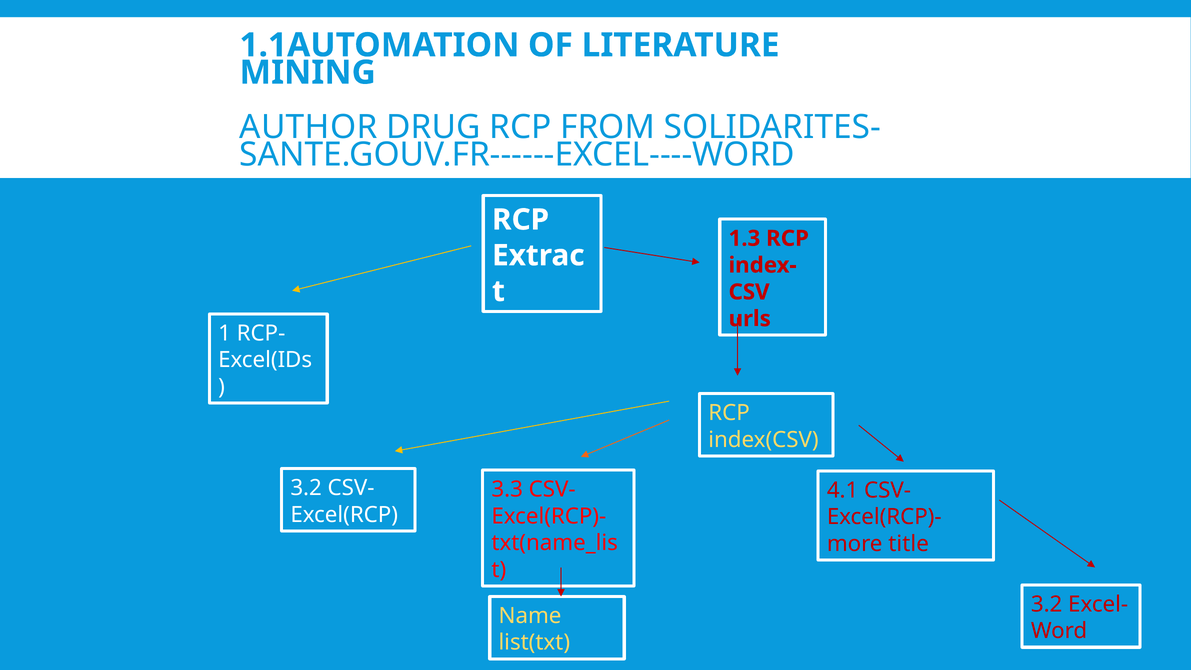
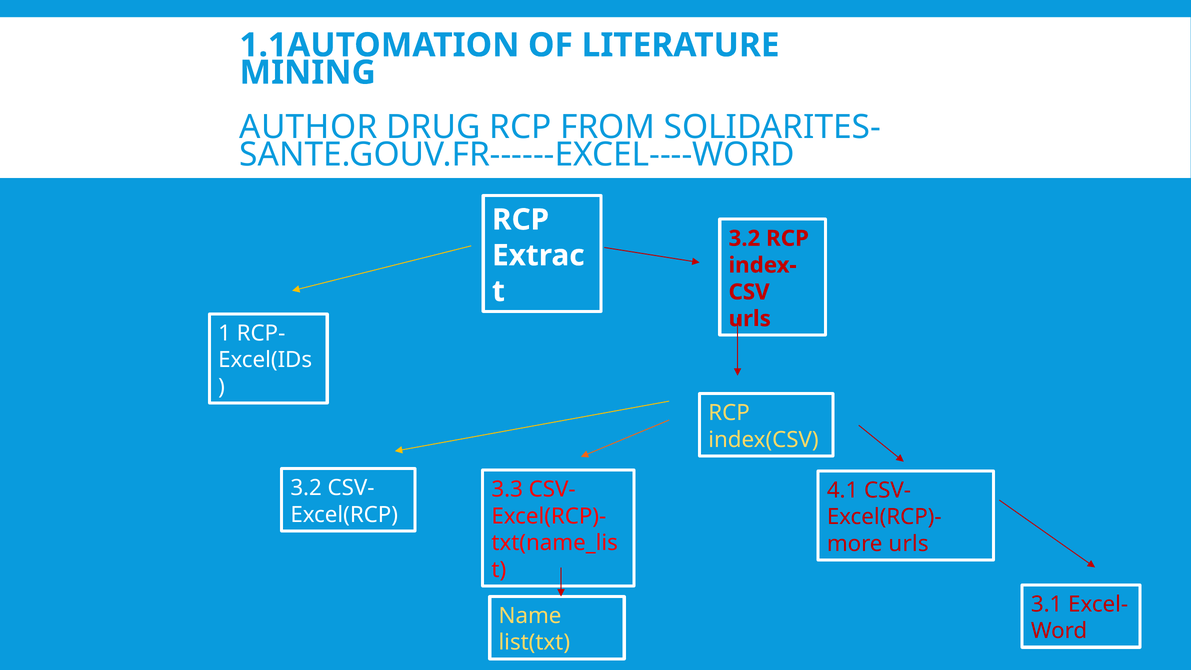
1.3 at (744, 238): 1.3 -> 3.2
title at (909, 544): title -> urls
3.2 at (1047, 604): 3.2 -> 3.1
